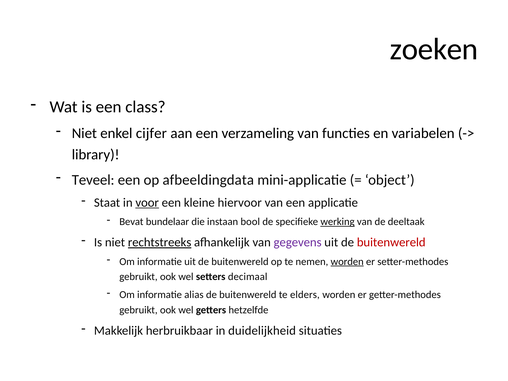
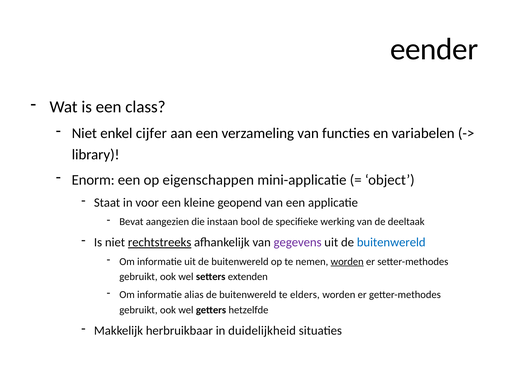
zoeken: zoeken -> eender
Teveel: Teveel -> Enorm
afbeeldingdata: afbeeldingdata -> eigenschappen
voor underline: present -> none
hiervoor: hiervoor -> geopend
bundelaar: bundelaar -> aangezien
werking underline: present -> none
buitenwereld at (391, 242) colour: red -> blue
decimaal: decimaal -> extenden
